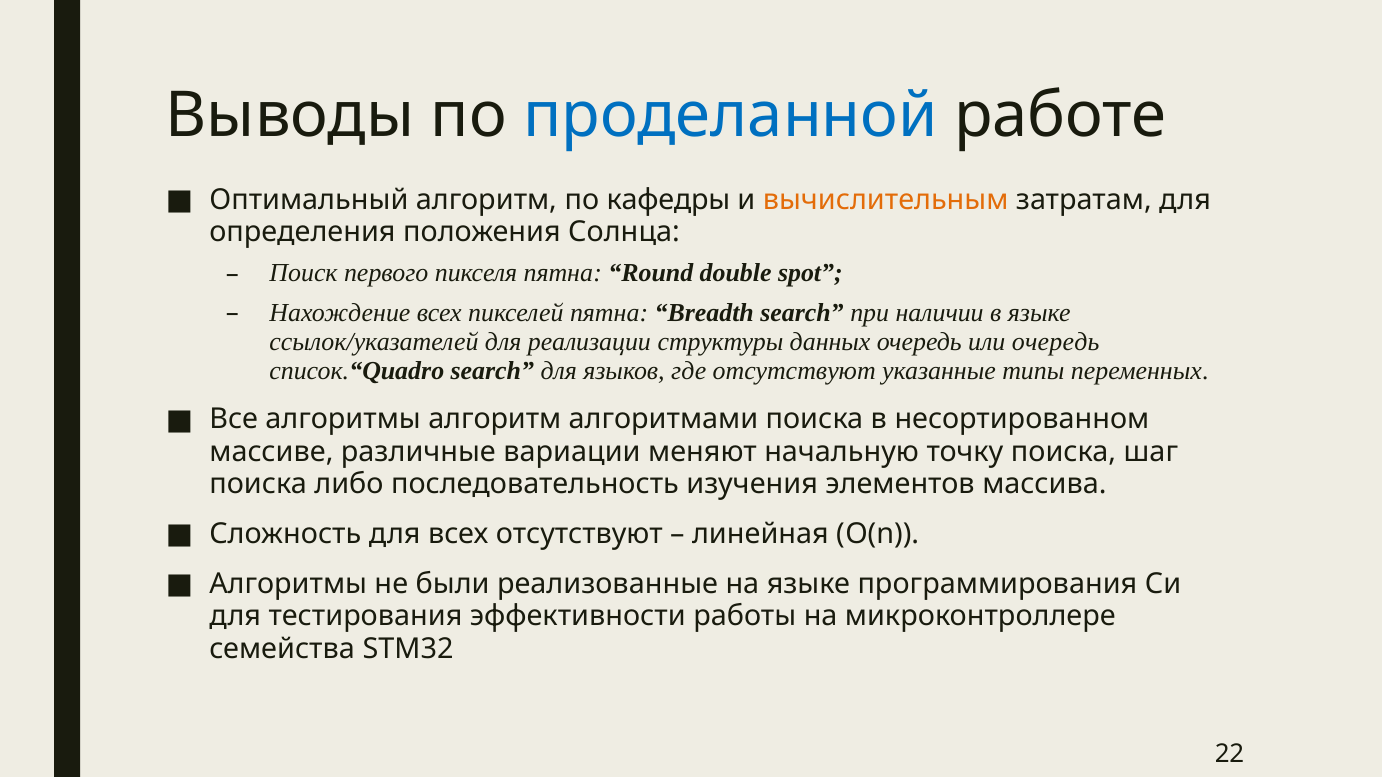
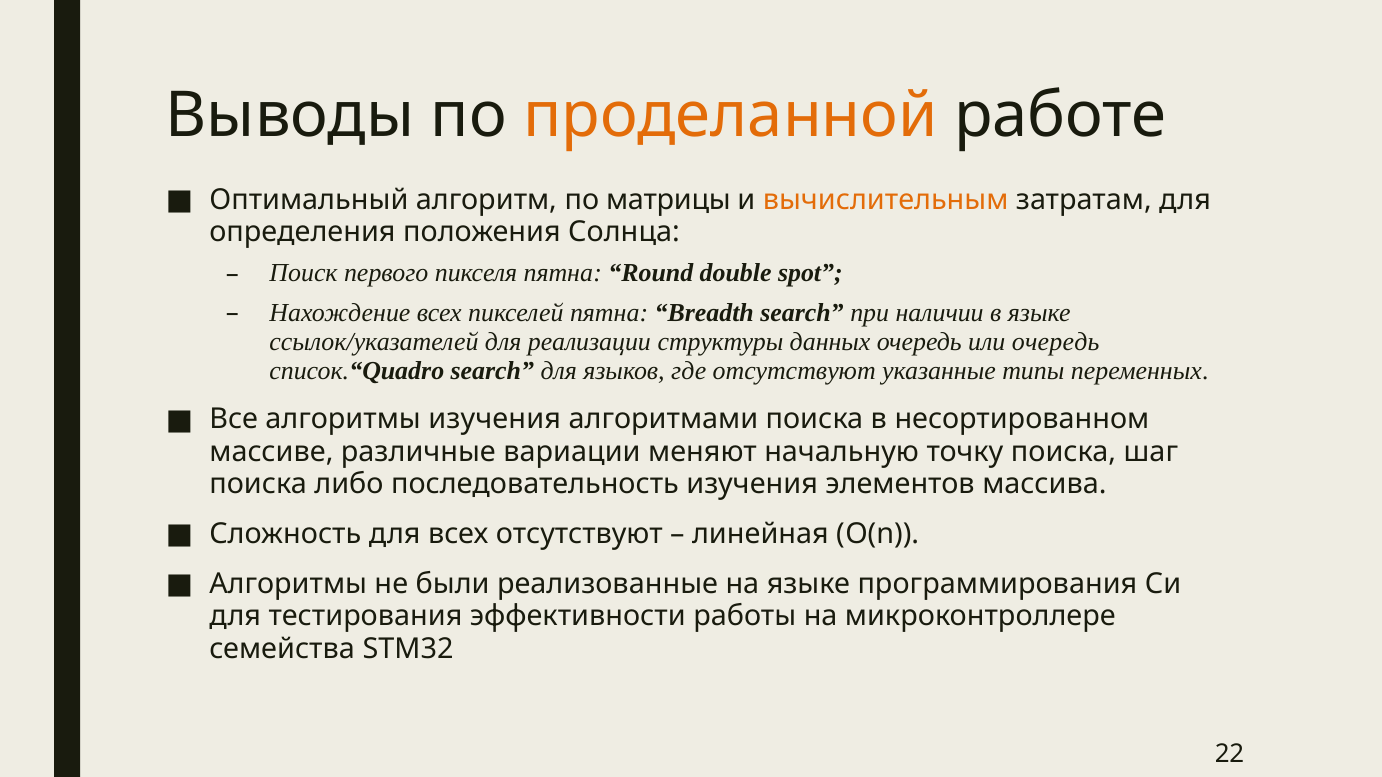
проделанной colour: blue -> orange
кафедры: кафедры -> матрицы
алгоритмы алгоритм: алгоритм -> изучения
